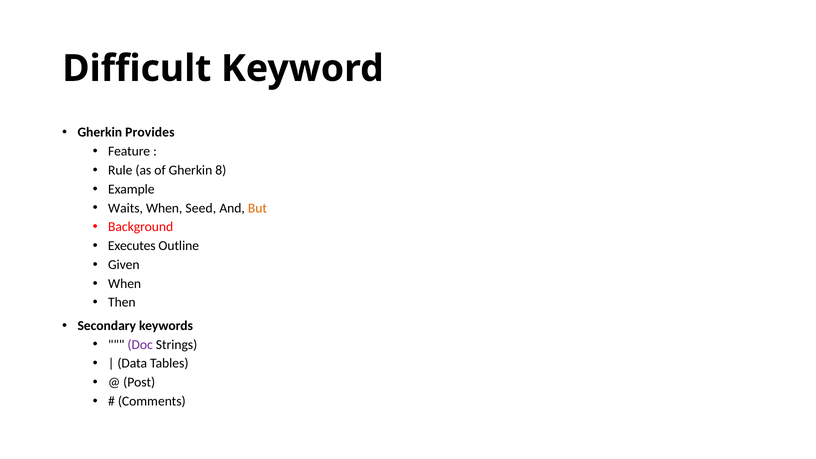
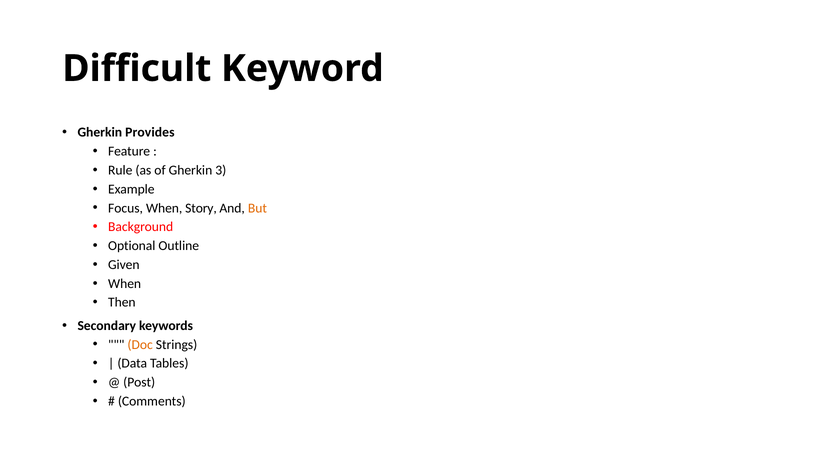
8: 8 -> 3
Waits: Waits -> Focus
Seed: Seed -> Story
Executes: Executes -> Optional
Doc colour: purple -> orange
